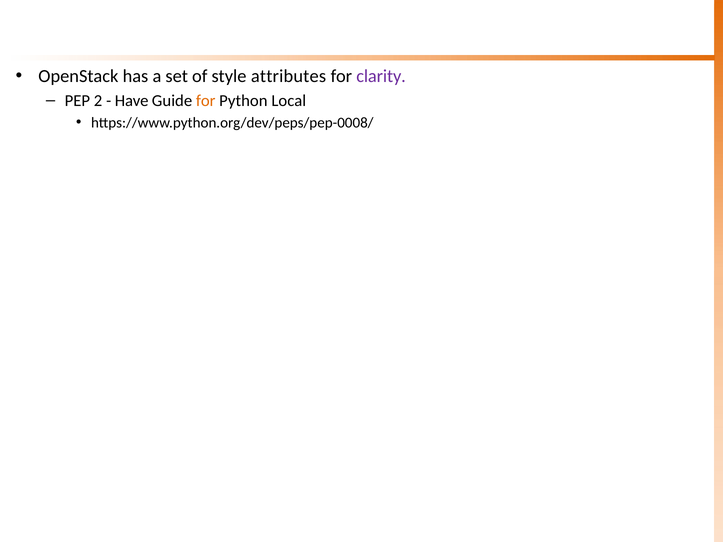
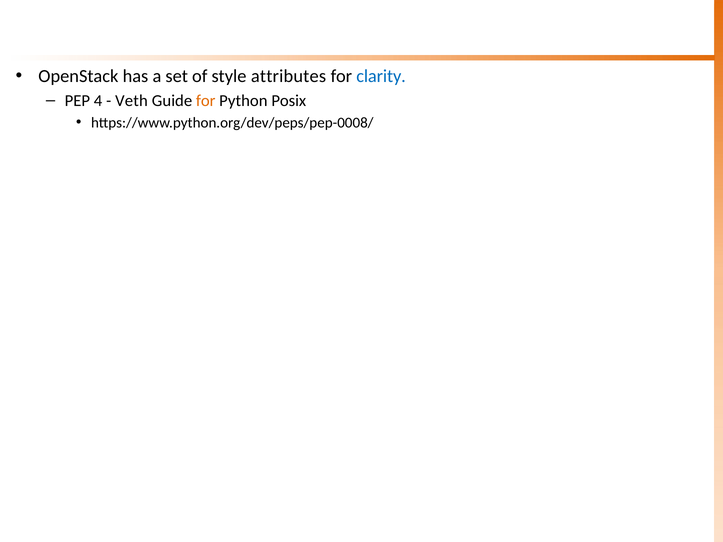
clarity colour: purple -> blue
2: 2 -> 4
Have: Have -> Veth
Local: Local -> Posix
